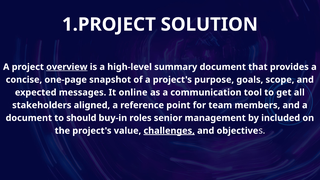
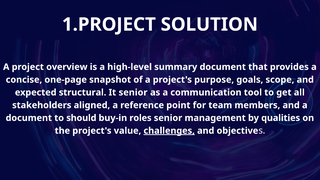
overview underline: present -> none
messages: messages -> structural
It online: online -> senior
included: included -> qualities
